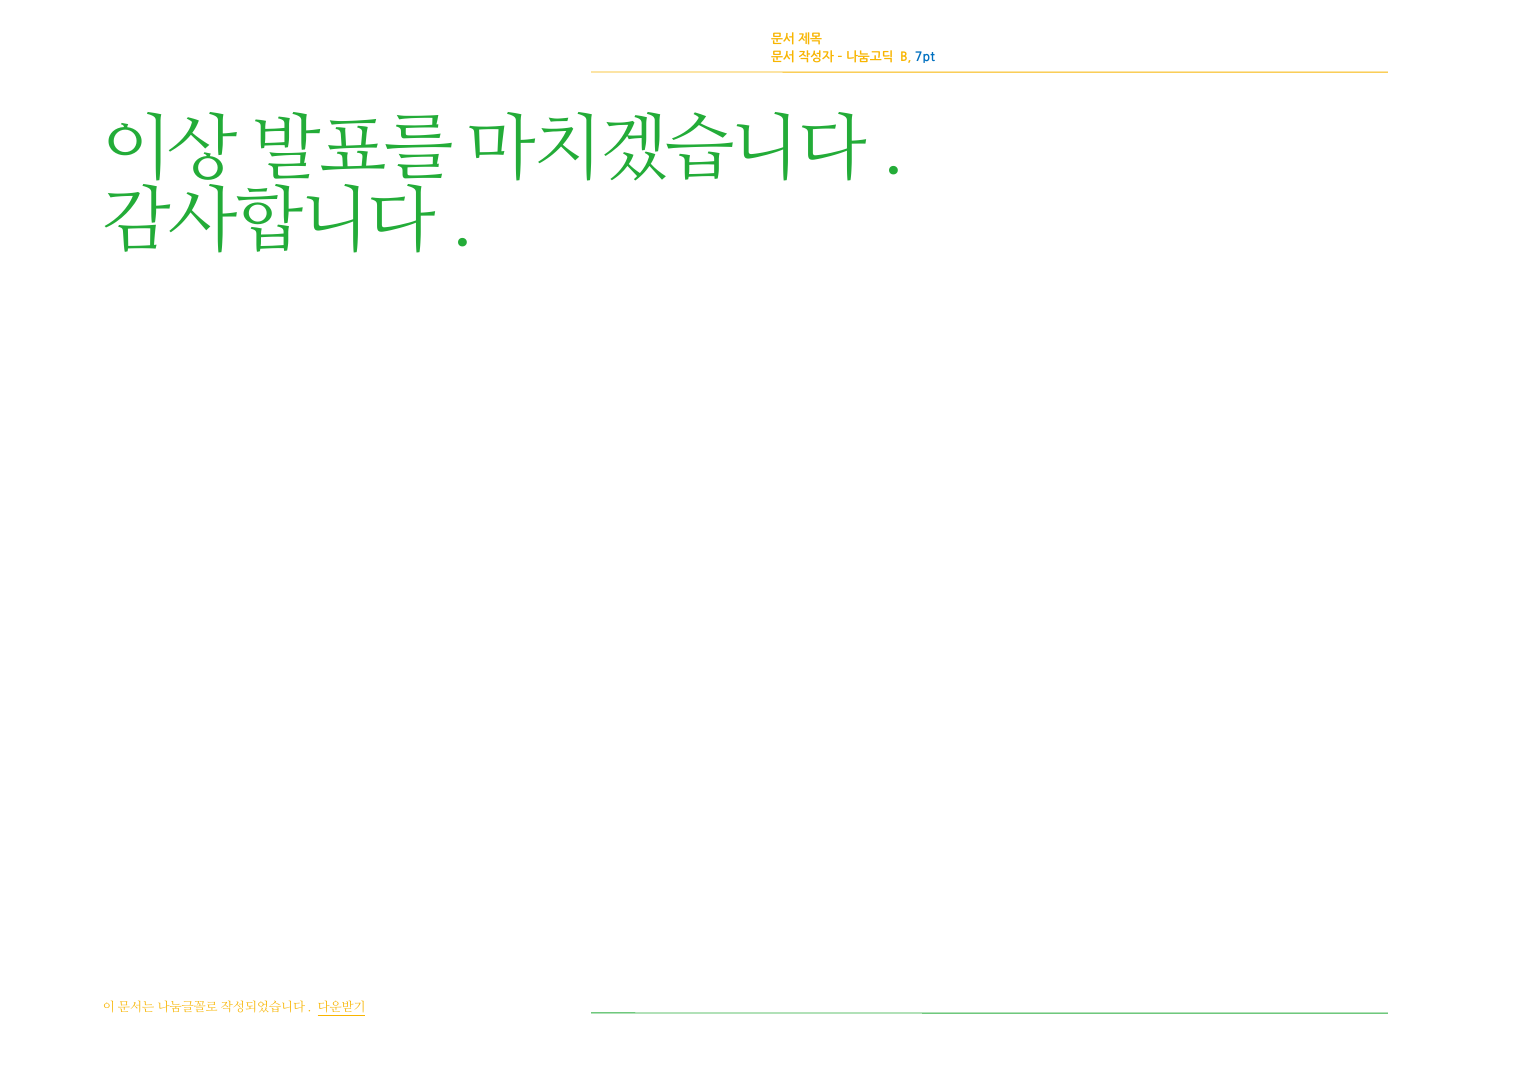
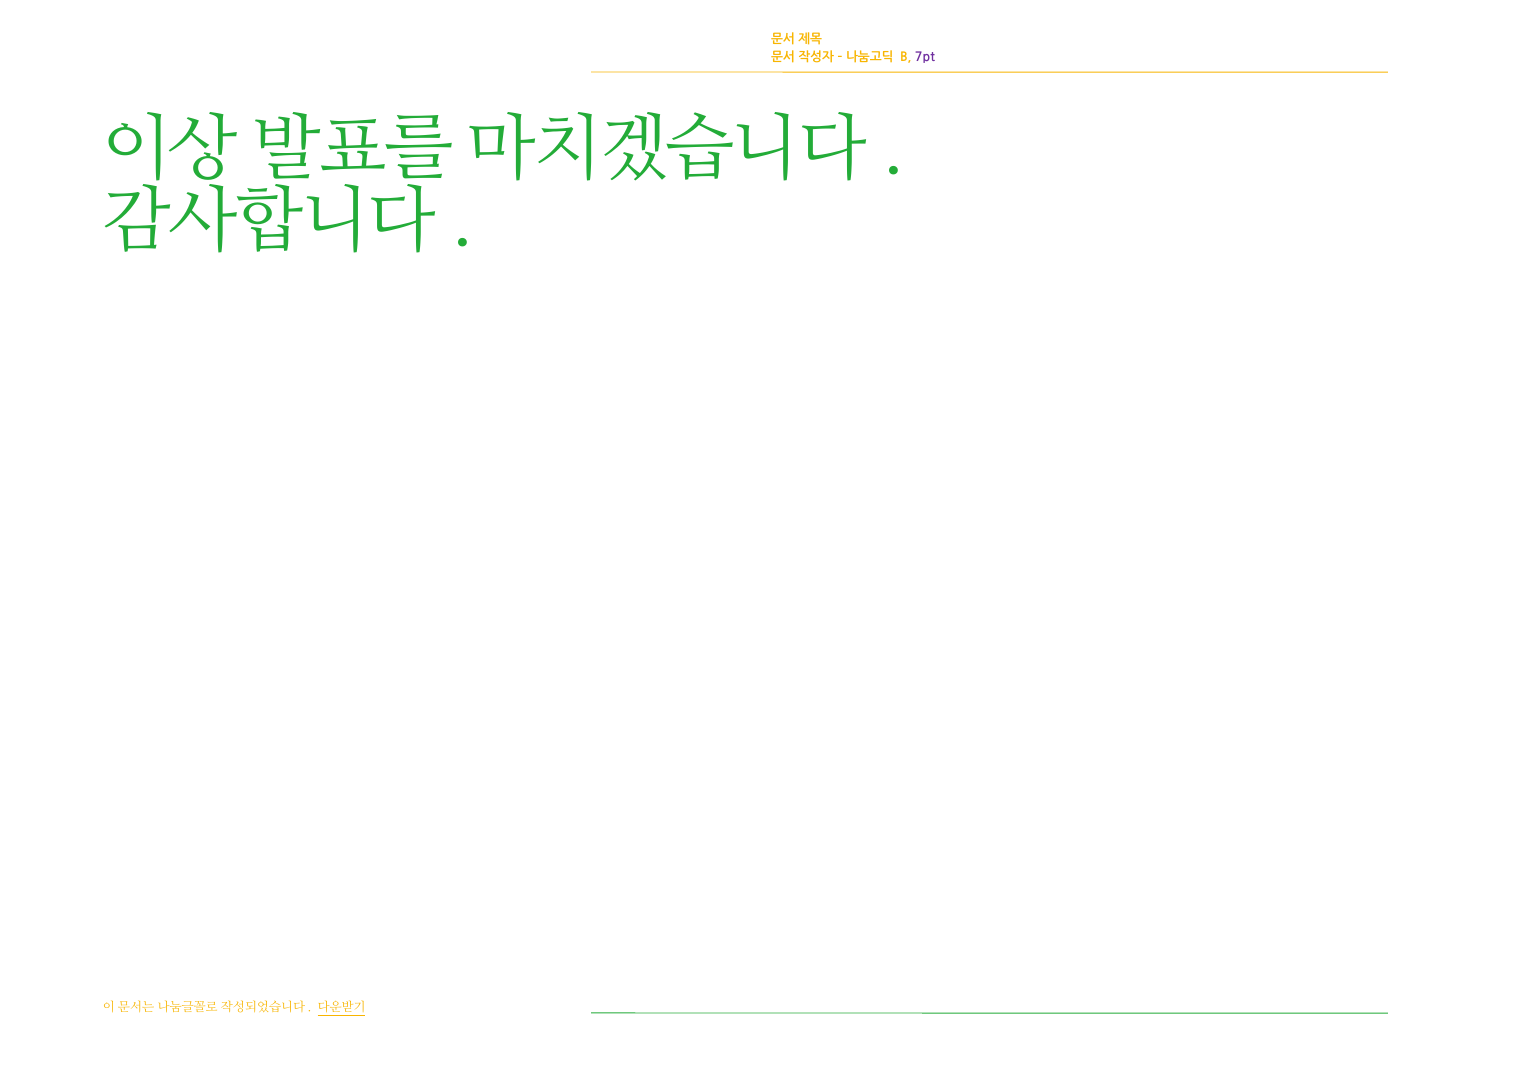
7pt colour: blue -> purple
